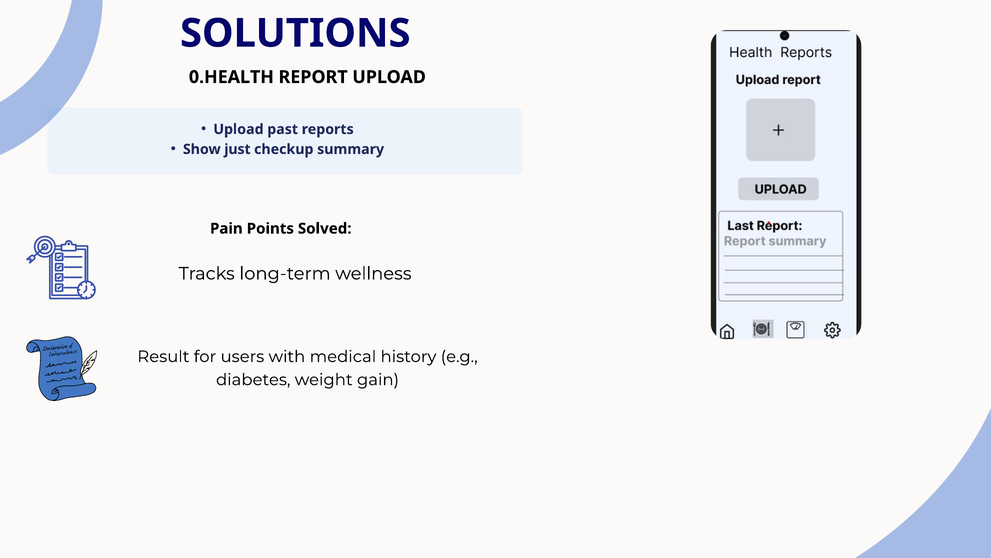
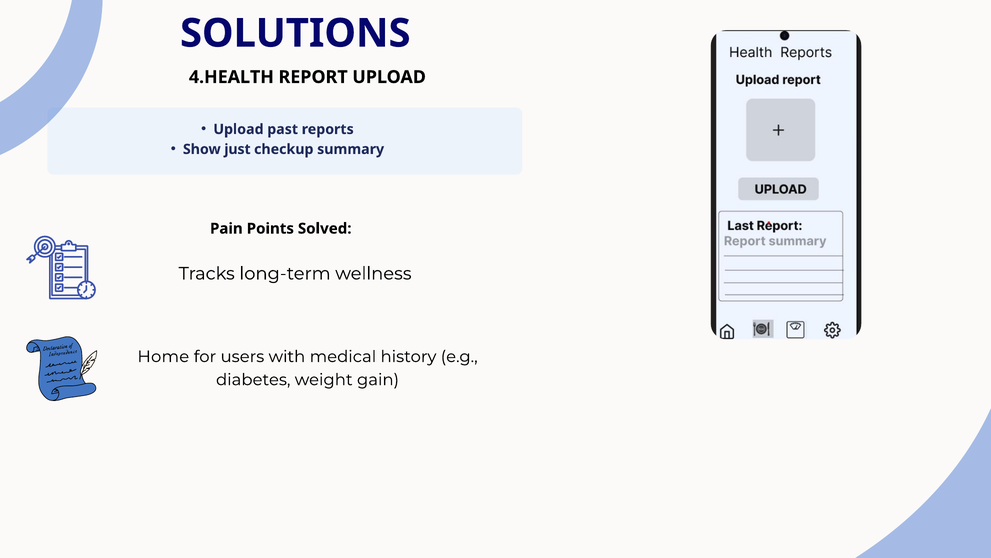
0.HEALTH: 0.HEALTH -> 4.HEALTH
Result: Result -> Home
